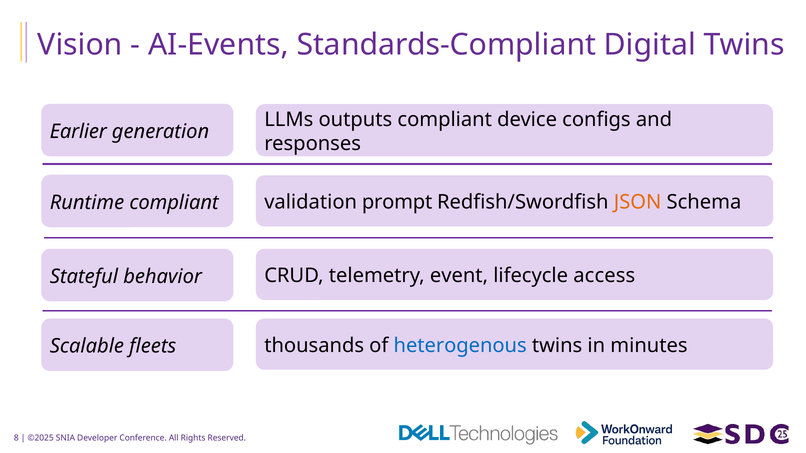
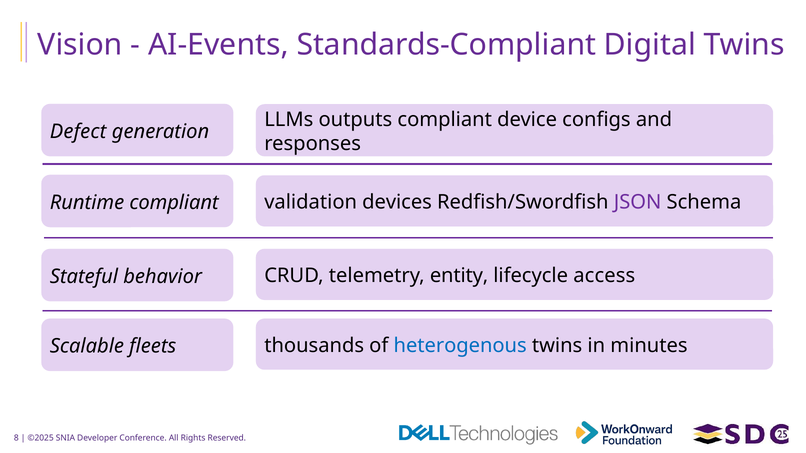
Earlier: Earlier -> Defect
prompt: prompt -> devices
JSON colour: orange -> purple
event: event -> entity
